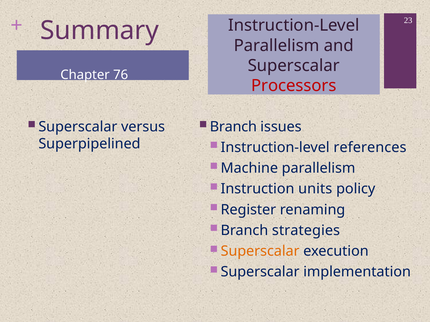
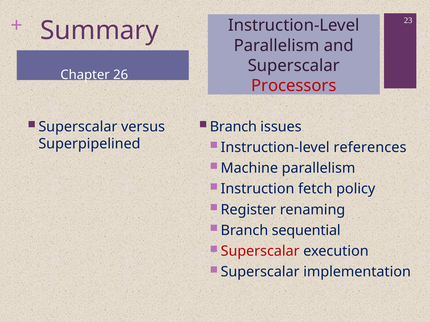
76: 76 -> 26
units: units -> fetch
strategies: strategies -> sequential
Superscalar at (260, 252) colour: orange -> red
